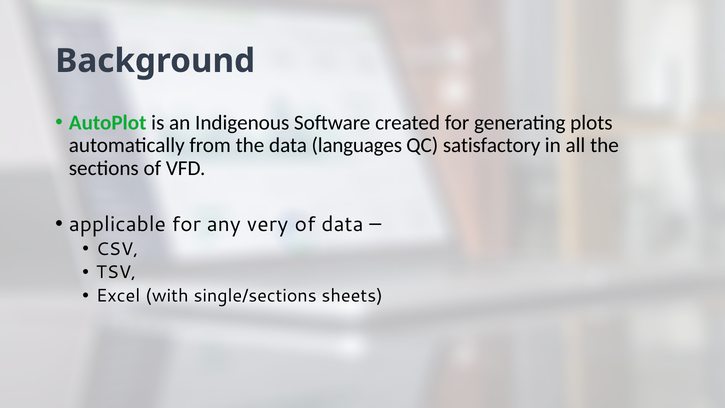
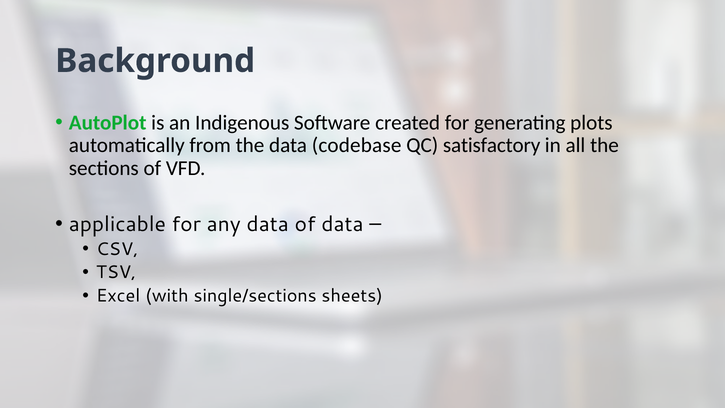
languages: languages -> codebase
any very: very -> data
